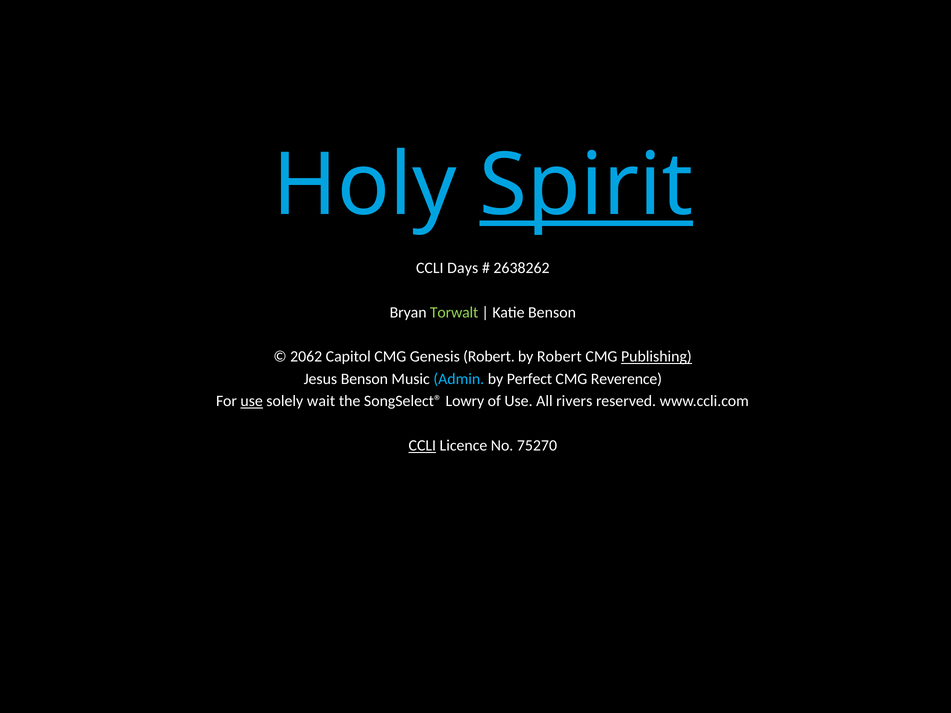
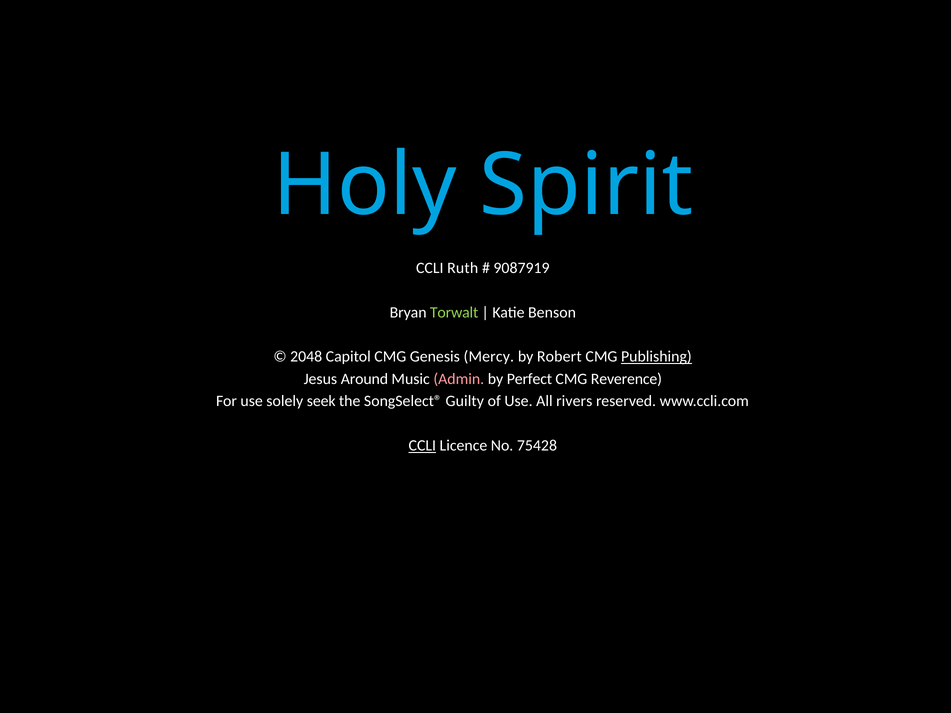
Spirit underline: present -> none
Days: Days -> Ruth
2638262: 2638262 -> 9087919
2062: 2062 -> 2048
Genesis Robert: Robert -> Mercy
Jesus Benson: Benson -> Around
Admin colour: light blue -> pink
use at (252, 401) underline: present -> none
wait: wait -> seek
Lowry: Lowry -> Guilty
75270: 75270 -> 75428
